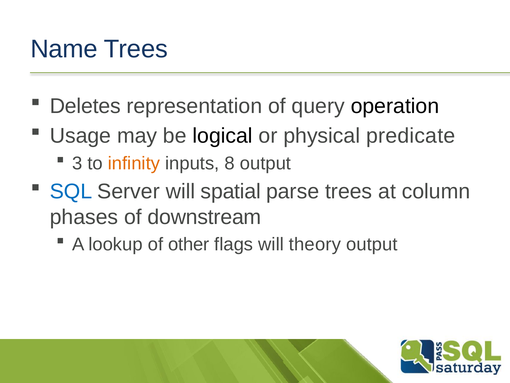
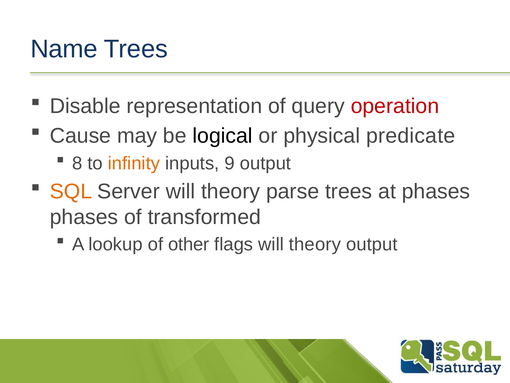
Deletes: Deletes -> Disable
operation colour: black -> red
Usage: Usage -> Cause
3: 3 -> 8
8: 8 -> 9
SQL colour: blue -> orange
Server will spatial: spatial -> theory
at column: column -> phases
downstream: downstream -> transformed
